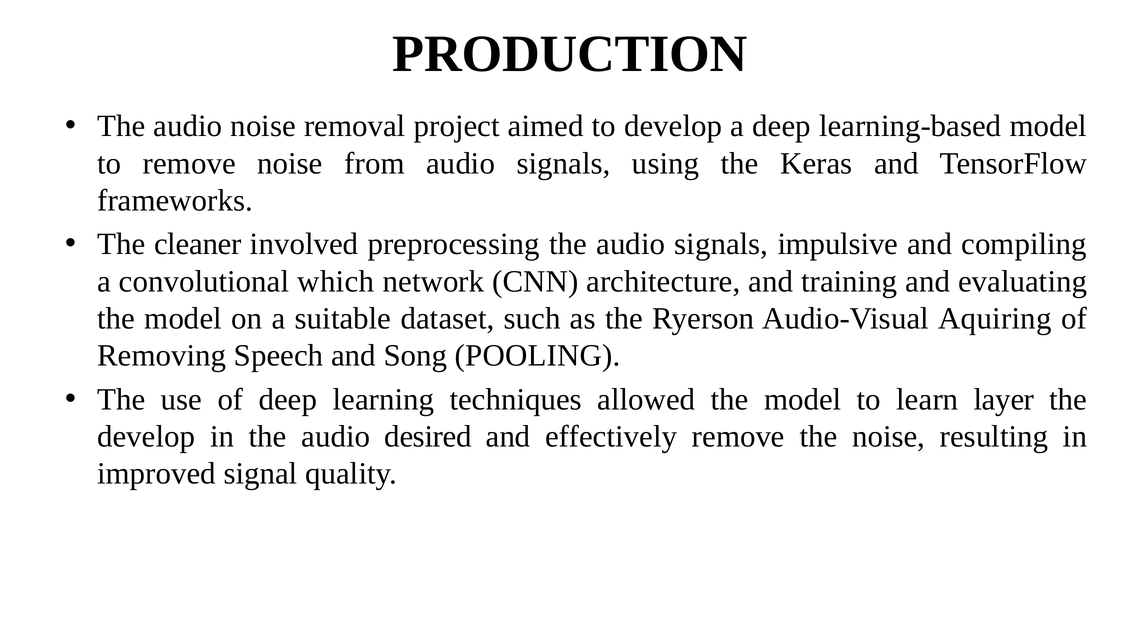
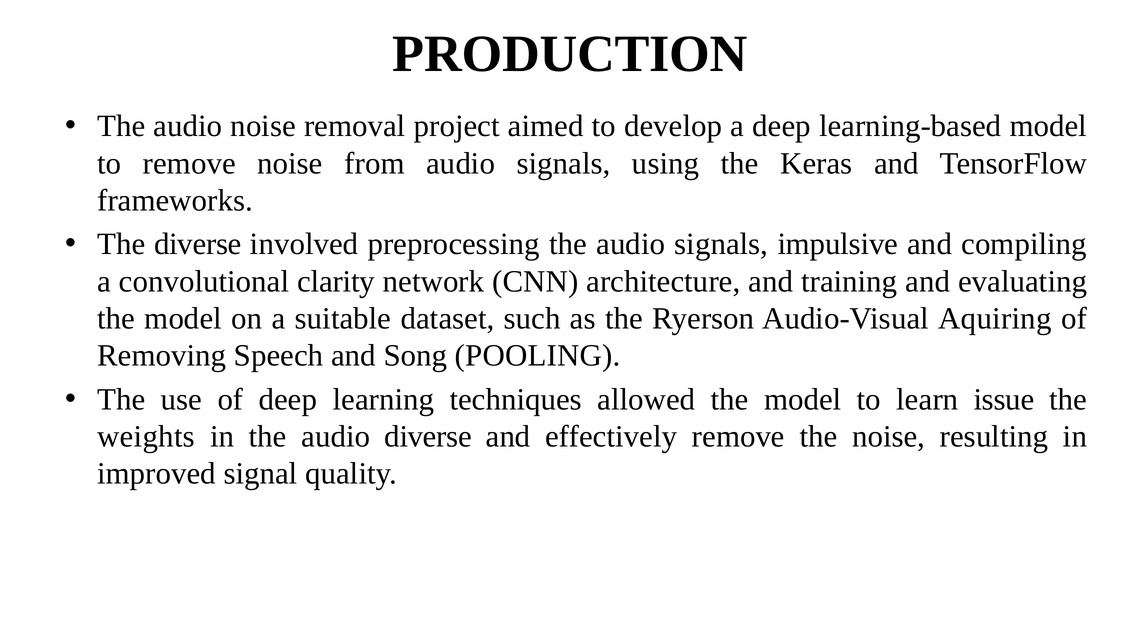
The cleaner: cleaner -> diverse
which: which -> clarity
layer: layer -> issue
develop at (146, 437): develop -> weights
audio desired: desired -> diverse
